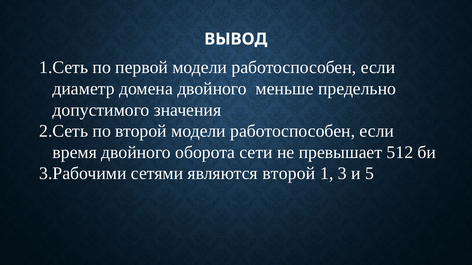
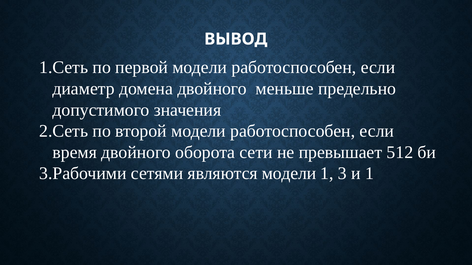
являются второй: второй -> модели
и 5: 5 -> 1
